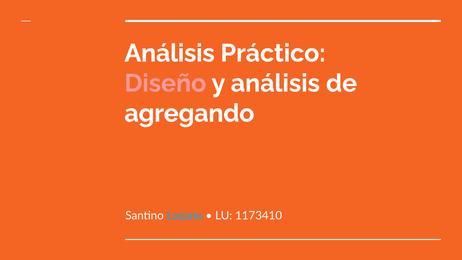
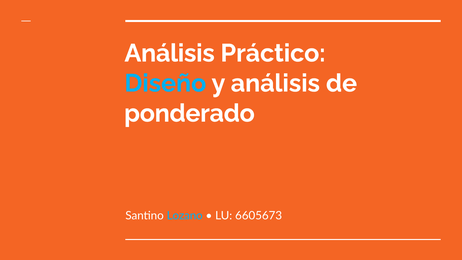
Diseño colour: pink -> light blue
agregando: agregando -> ponderado
1173410: 1173410 -> 6605673
